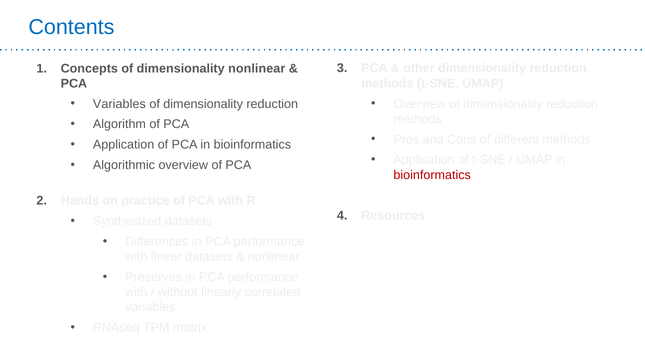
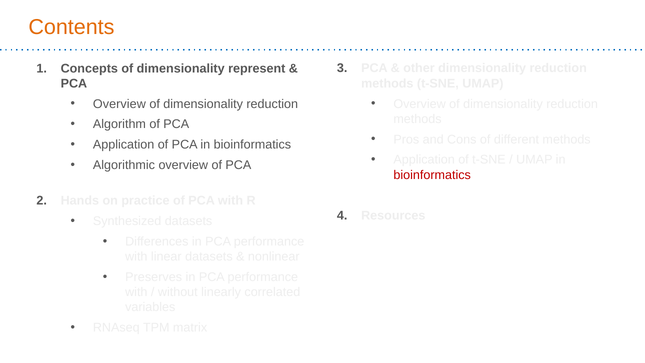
Contents colour: blue -> orange
dimensionality nonlinear: nonlinear -> represent
Variables at (119, 104): Variables -> Overview
